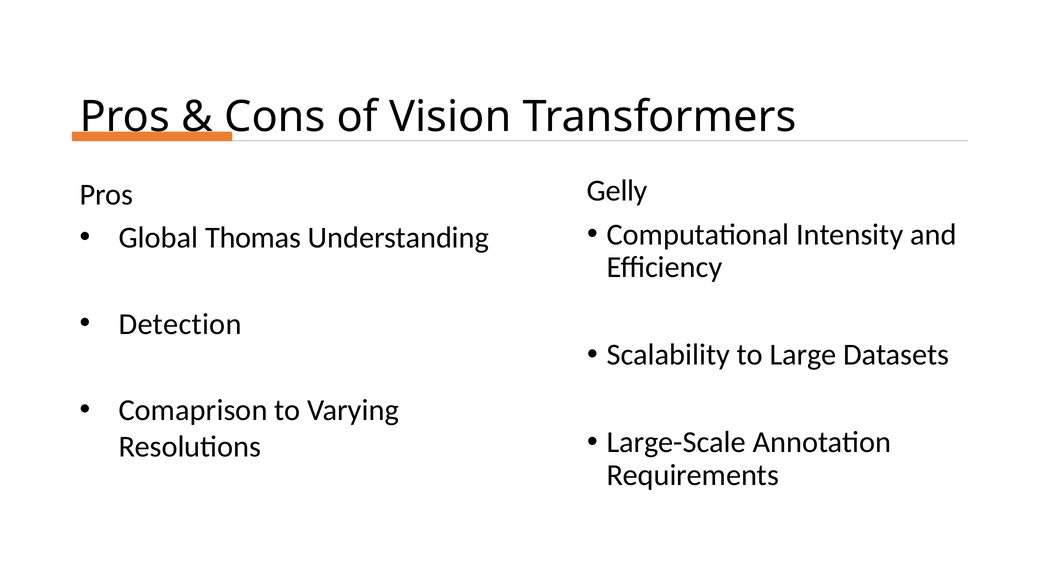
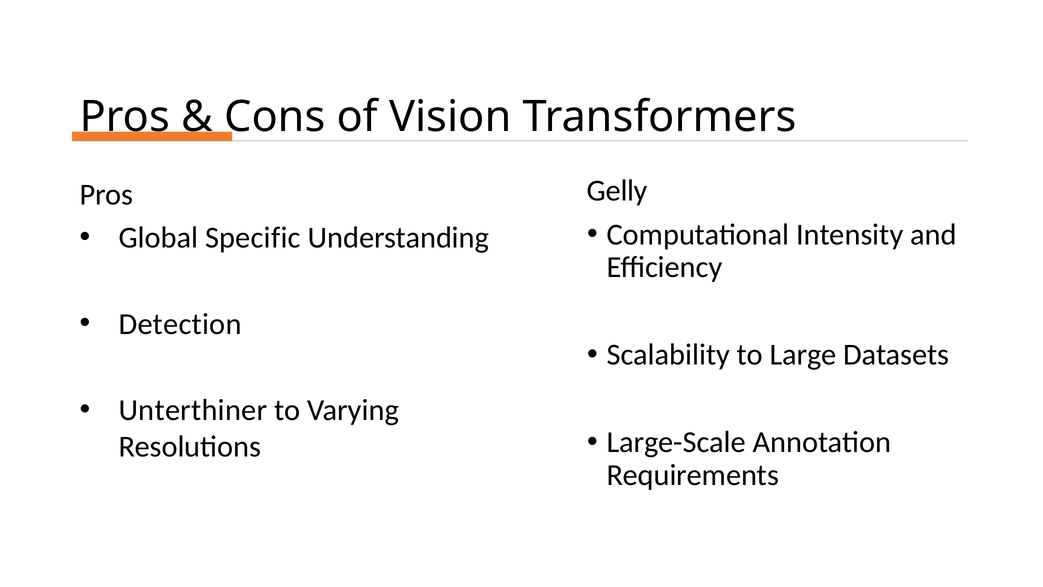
Thomas: Thomas -> Specific
Comaprison: Comaprison -> Unterthiner
